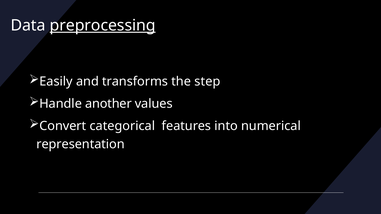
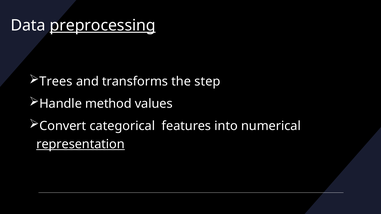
Easily: Easily -> Trees
another: another -> method
representation underline: none -> present
